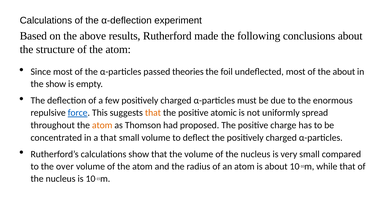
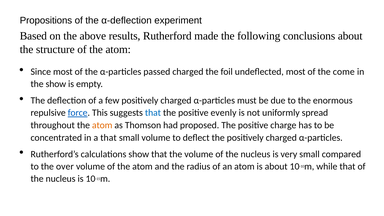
Calculations at (46, 20): Calculations -> Propositions
passed theories: theories -> charged
the about: about -> come
that at (153, 113) colour: orange -> blue
atomic: atomic -> evenly
